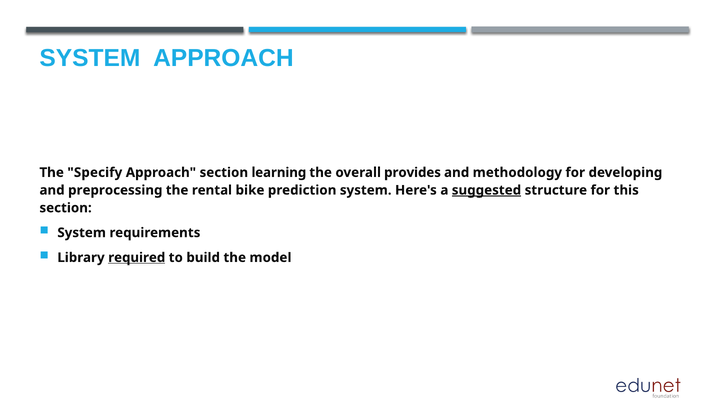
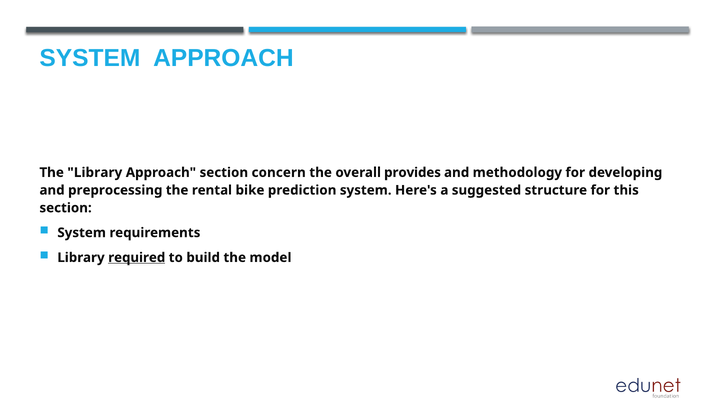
The Specify: Specify -> Library
learning: learning -> concern
suggested underline: present -> none
